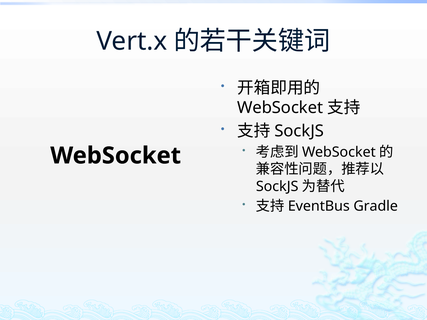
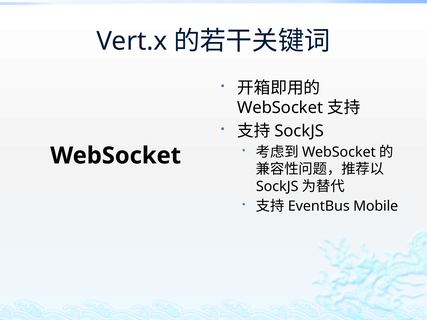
Gradle: Gradle -> Mobile
